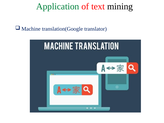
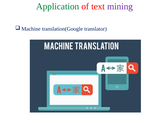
mining colour: black -> purple
